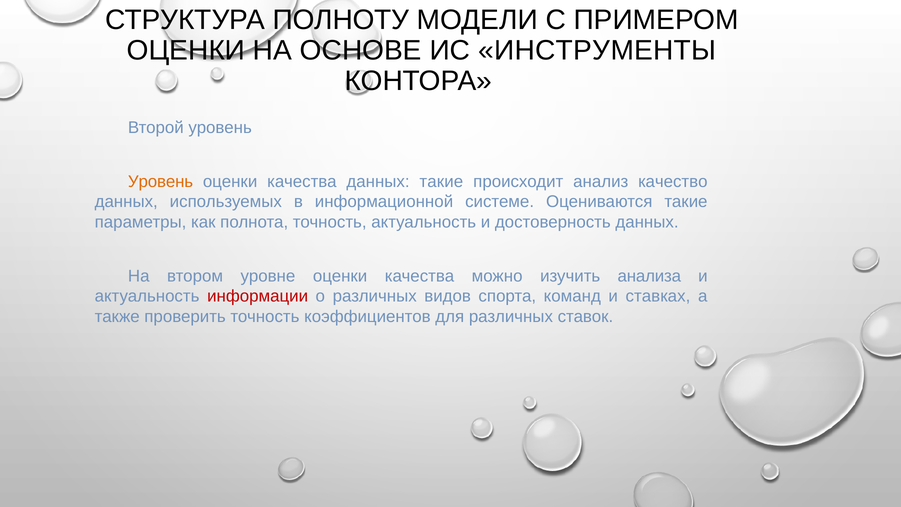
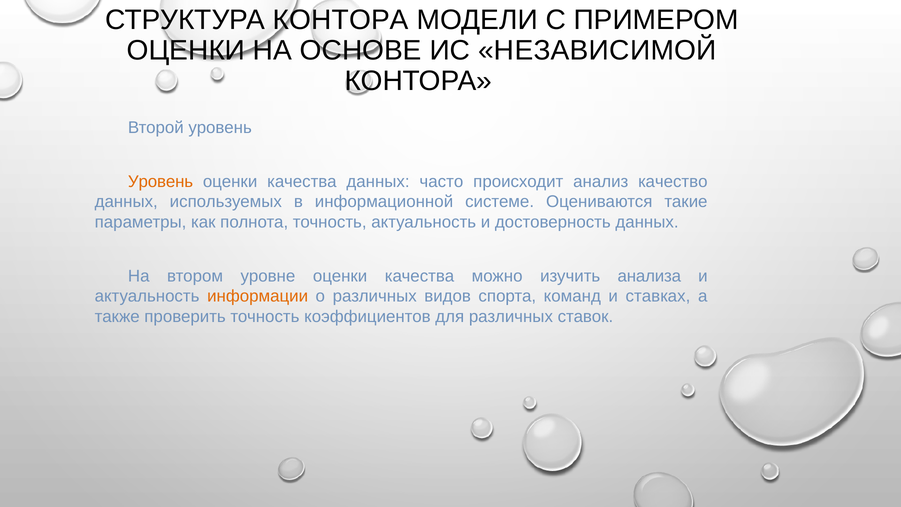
СТРУКТУРА ПОЛНОТУ: ПОЛНОТУ -> КОНТОРА
ИНСТРУМЕНТЫ: ИНСТРУМЕНТЫ -> НЕЗАВИСИМОЙ
данных такие: такие -> часто
информации colour: red -> orange
